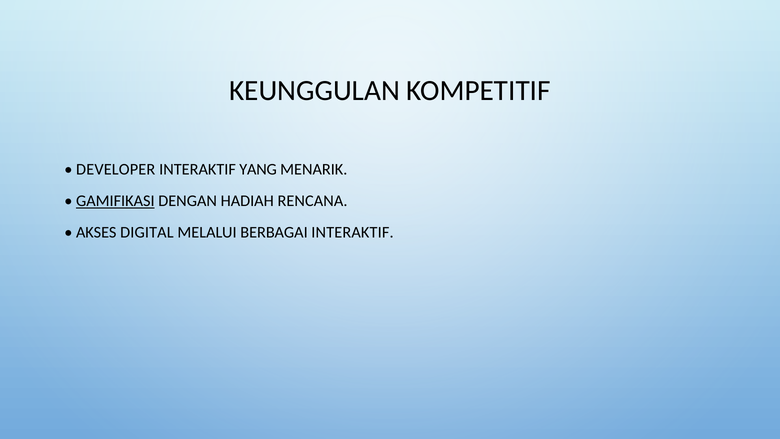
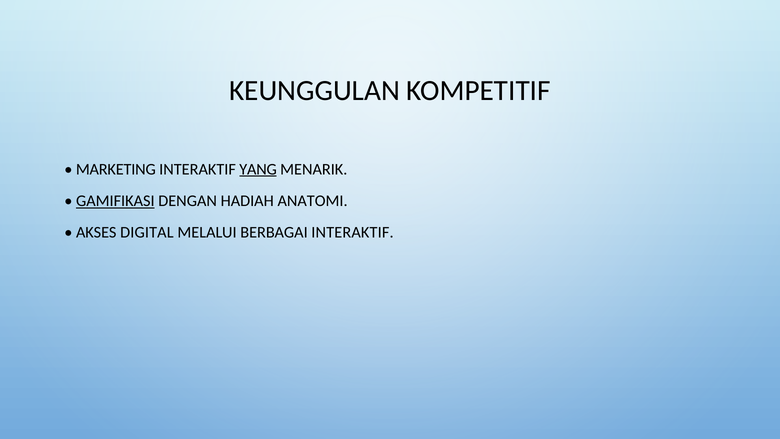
DEVELOPER: DEVELOPER -> MARKETING
YANG underline: none -> present
RENCANA: RENCANA -> ANATOMI
